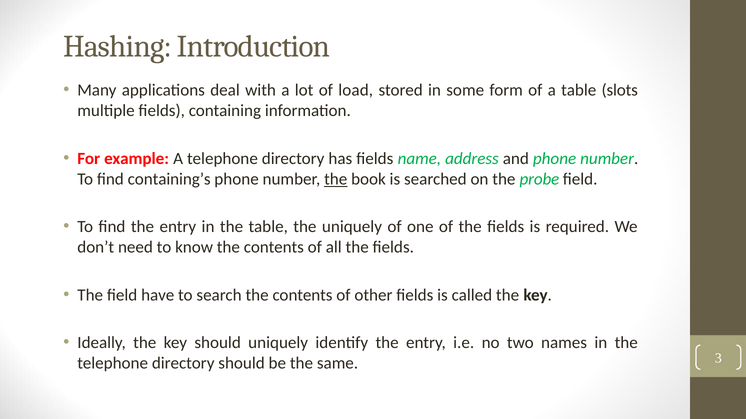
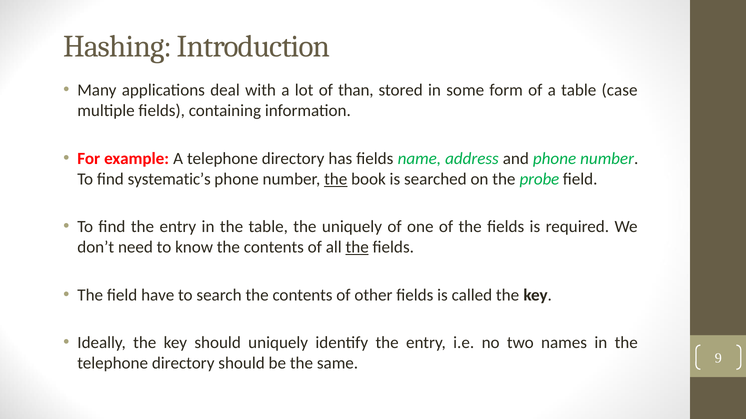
load: load -> than
slots: slots -> case
containing’s: containing’s -> systematic’s
the at (357, 248) underline: none -> present
3: 3 -> 9
